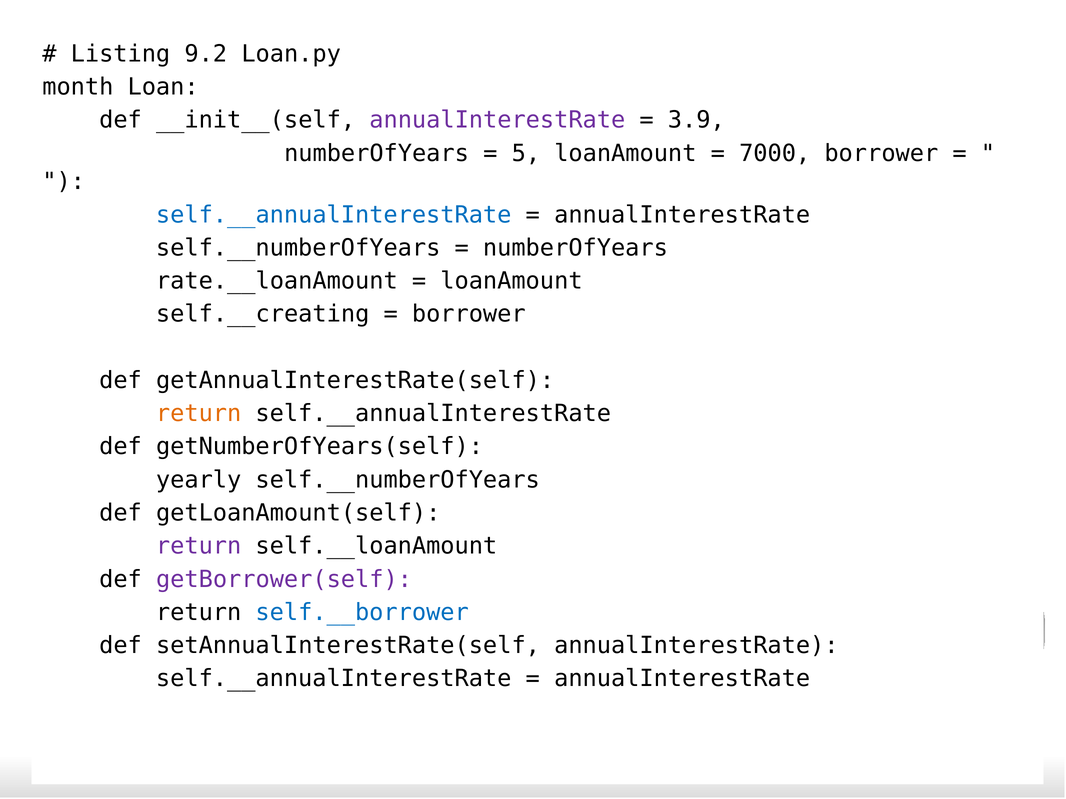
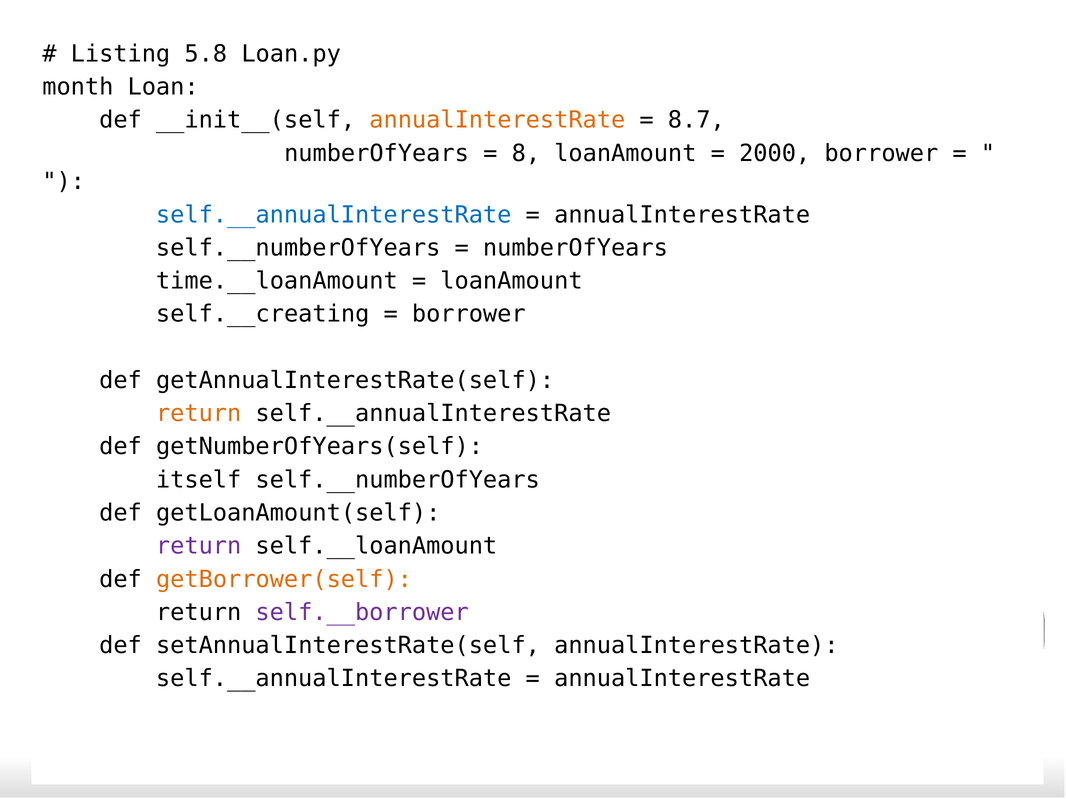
9.2: 9.2 -> 5.8
annualInterestRate at (497, 120) colour: purple -> orange
3.9: 3.9 -> 8.7
5: 5 -> 8
7000: 7000 -> 2000
rate.__loanAmount: rate.__loanAmount -> time.__loanAmount
yearly: yearly -> itself
getBorrower(self colour: purple -> orange
self.__borrower colour: blue -> purple
